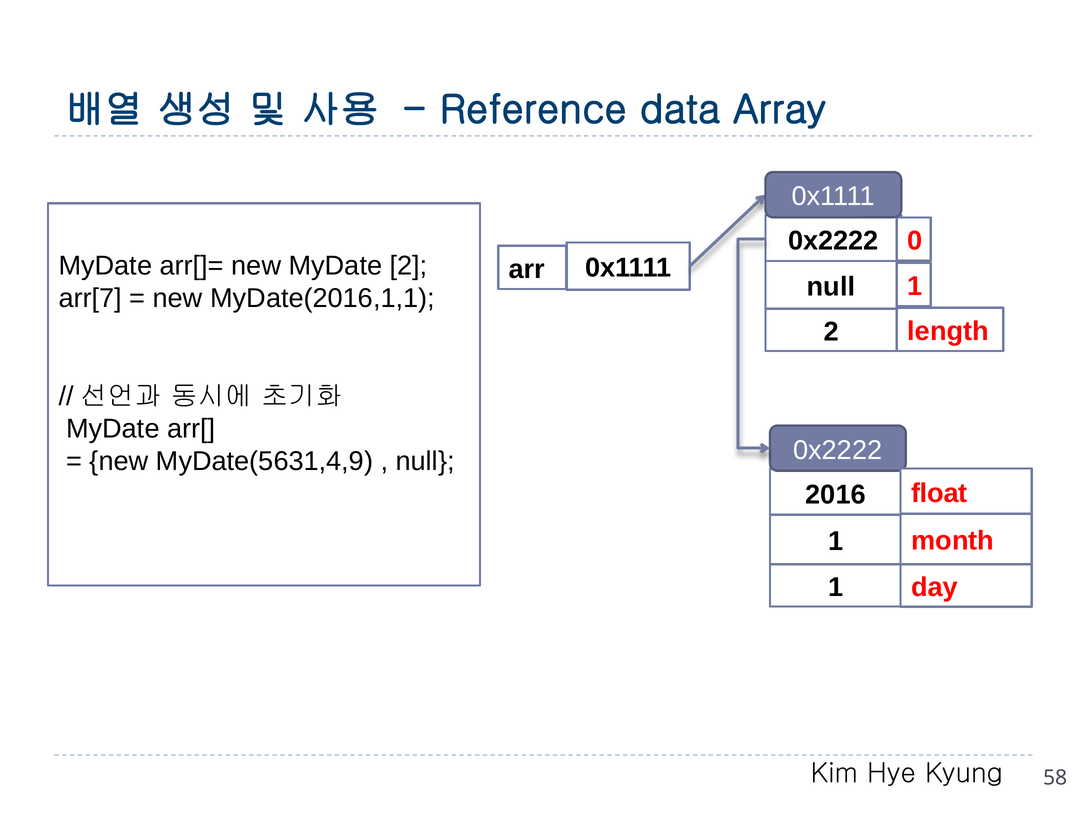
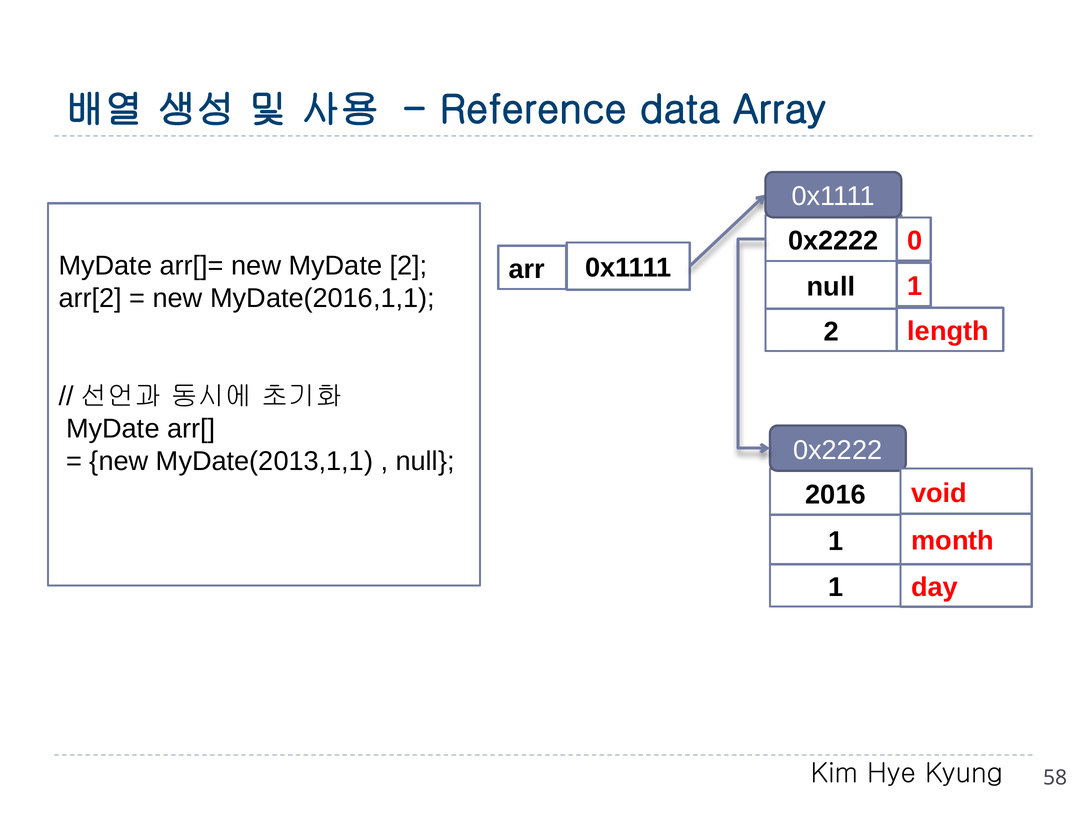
arr[7: arr[7 -> arr[2
MyDate(5631,4,9: MyDate(5631,4,9 -> MyDate(2013,1,1
float: float -> void
